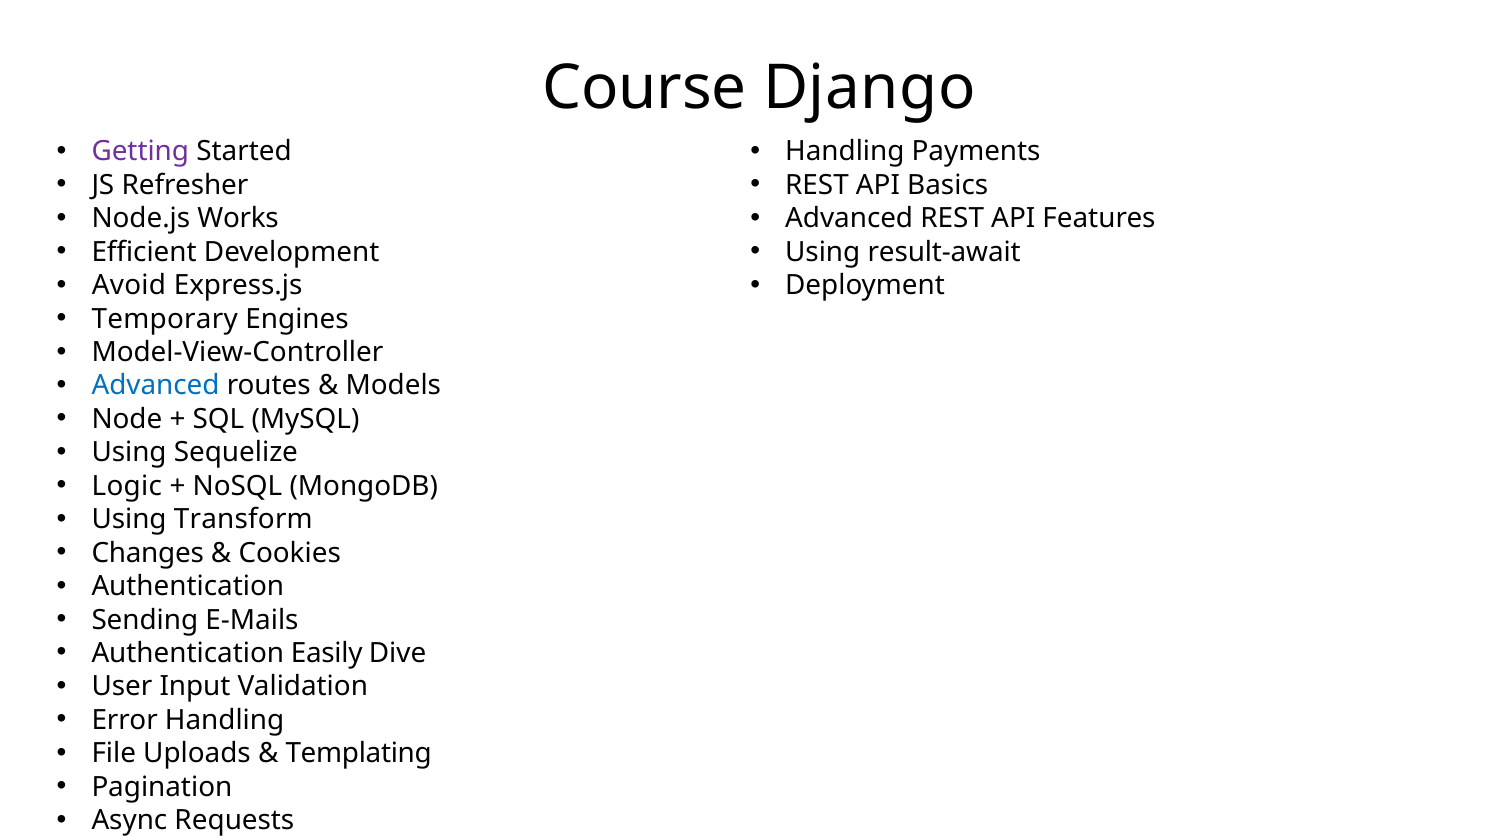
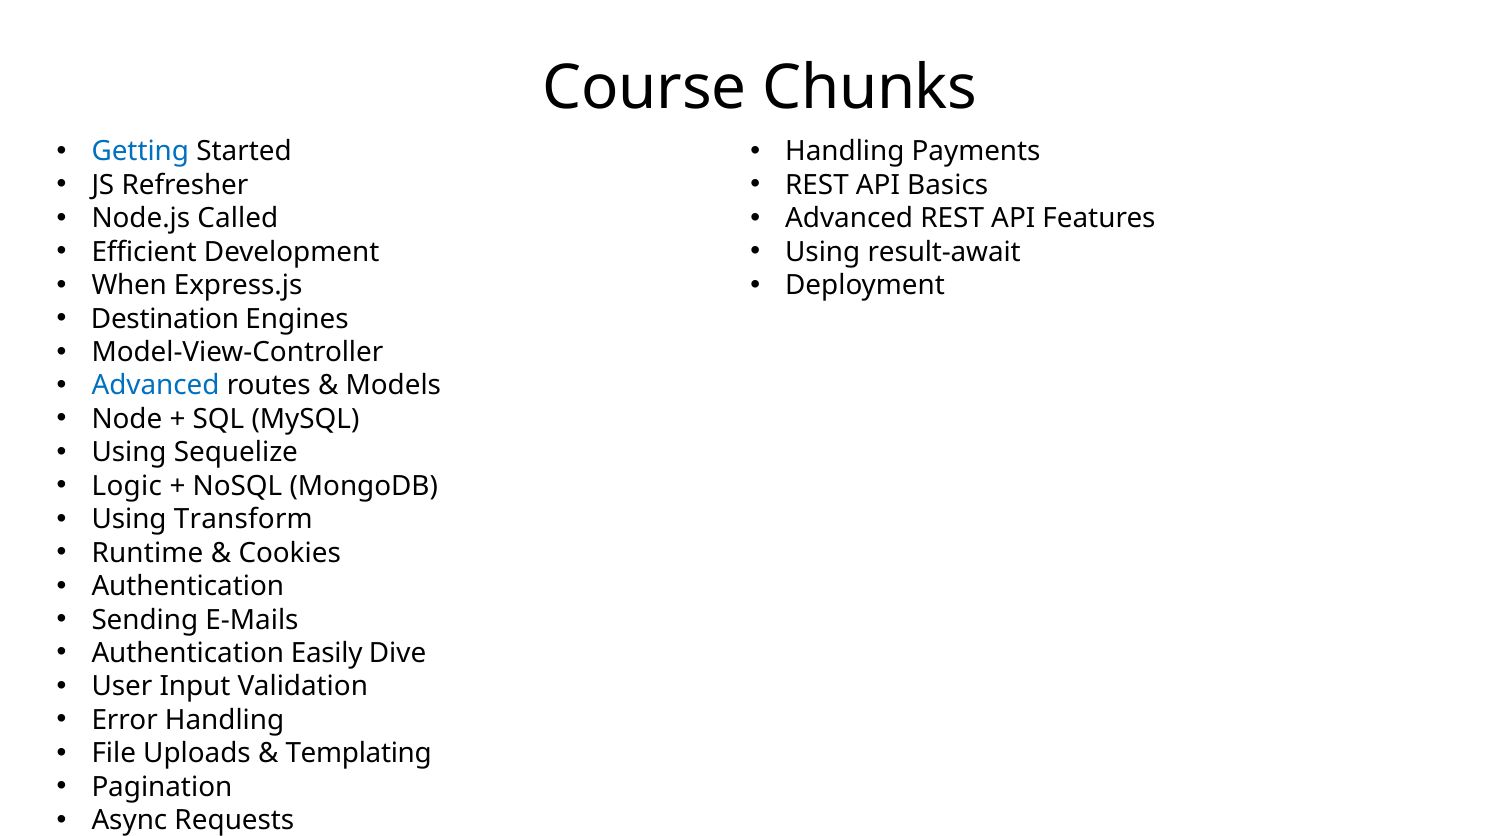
Django: Django -> Chunks
Getting colour: purple -> blue
Works: Works -> Called
Avoid: Avoid -> When
Temporary: Temporary -> Destination
Changes: Changes -> Runtime
